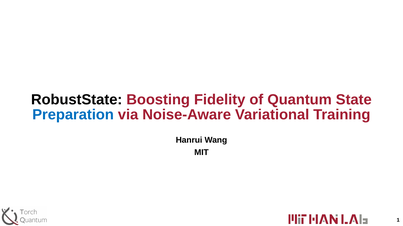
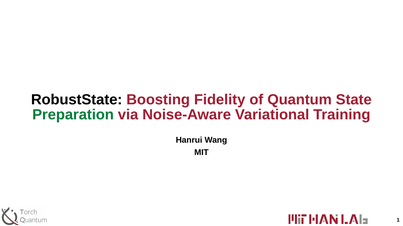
Preparation colour: blue -> green
